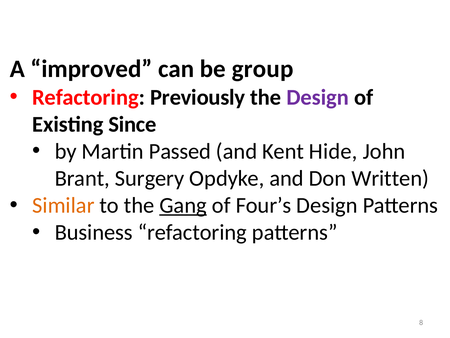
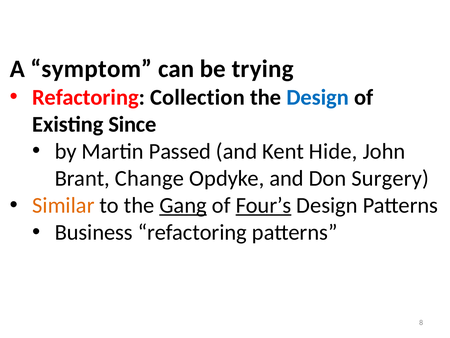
improved: improved -> symptom
group: group -> trying
Previously: Previously -> Collection
Design at (318, 97) colour: purple -> blue
Surgery: Surgery -> Change
Written: Written -> Surgery
Four’s underline: none -> present
